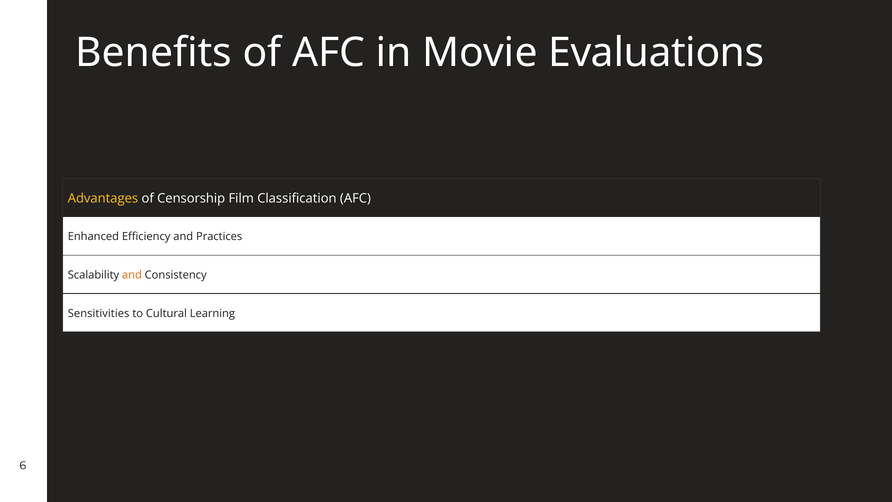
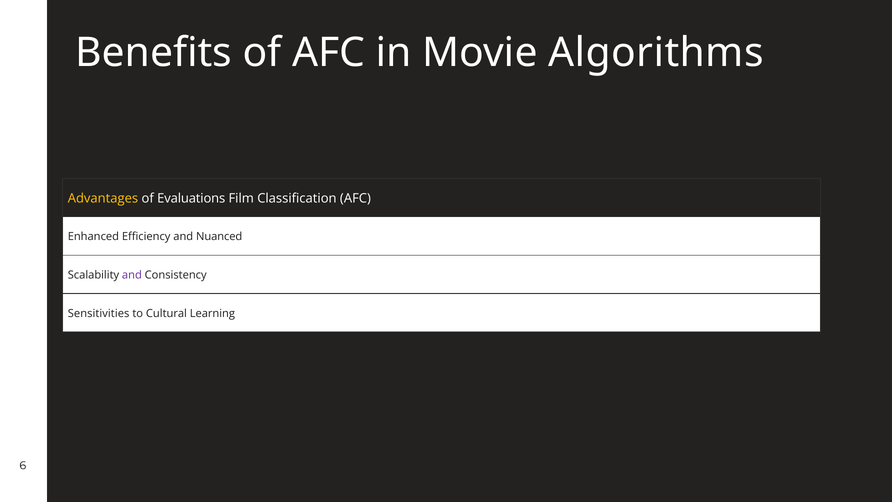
Evaluations: Evaluations -> Algorithms
Censorship: Censorship -> Evaluations
Practices: Practices -> Nuanced
and at (132, 275) colour: orange -> purple
